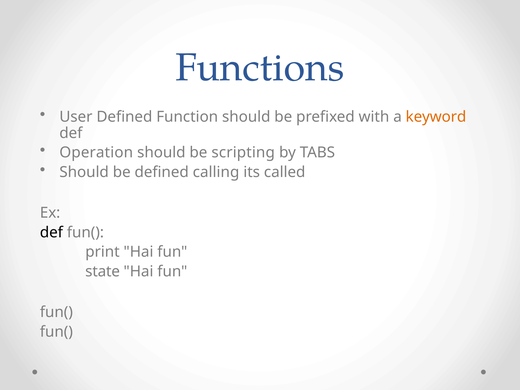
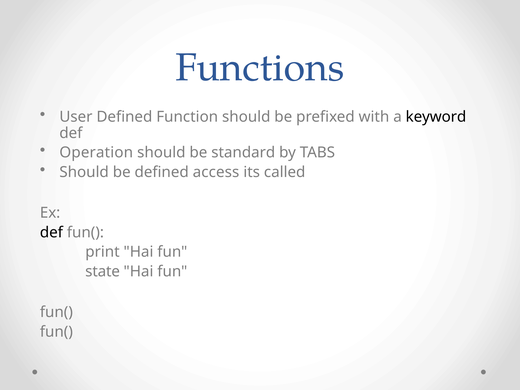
keyword colour: orange -> black
scripting: scripting -> standard
calling: calling -> access
